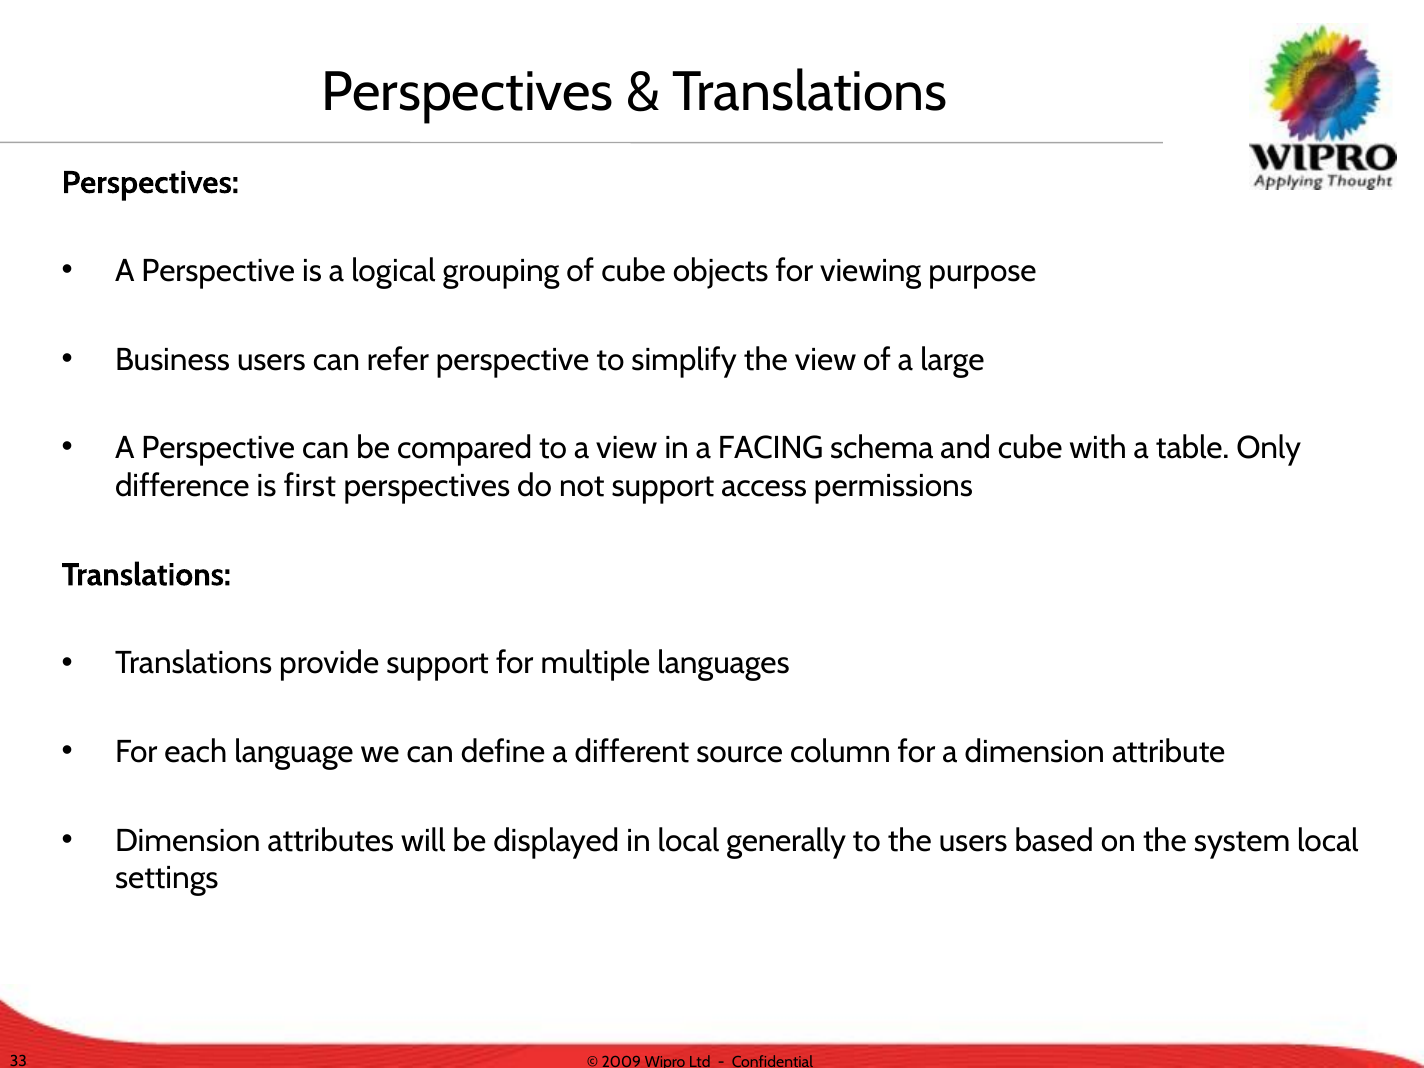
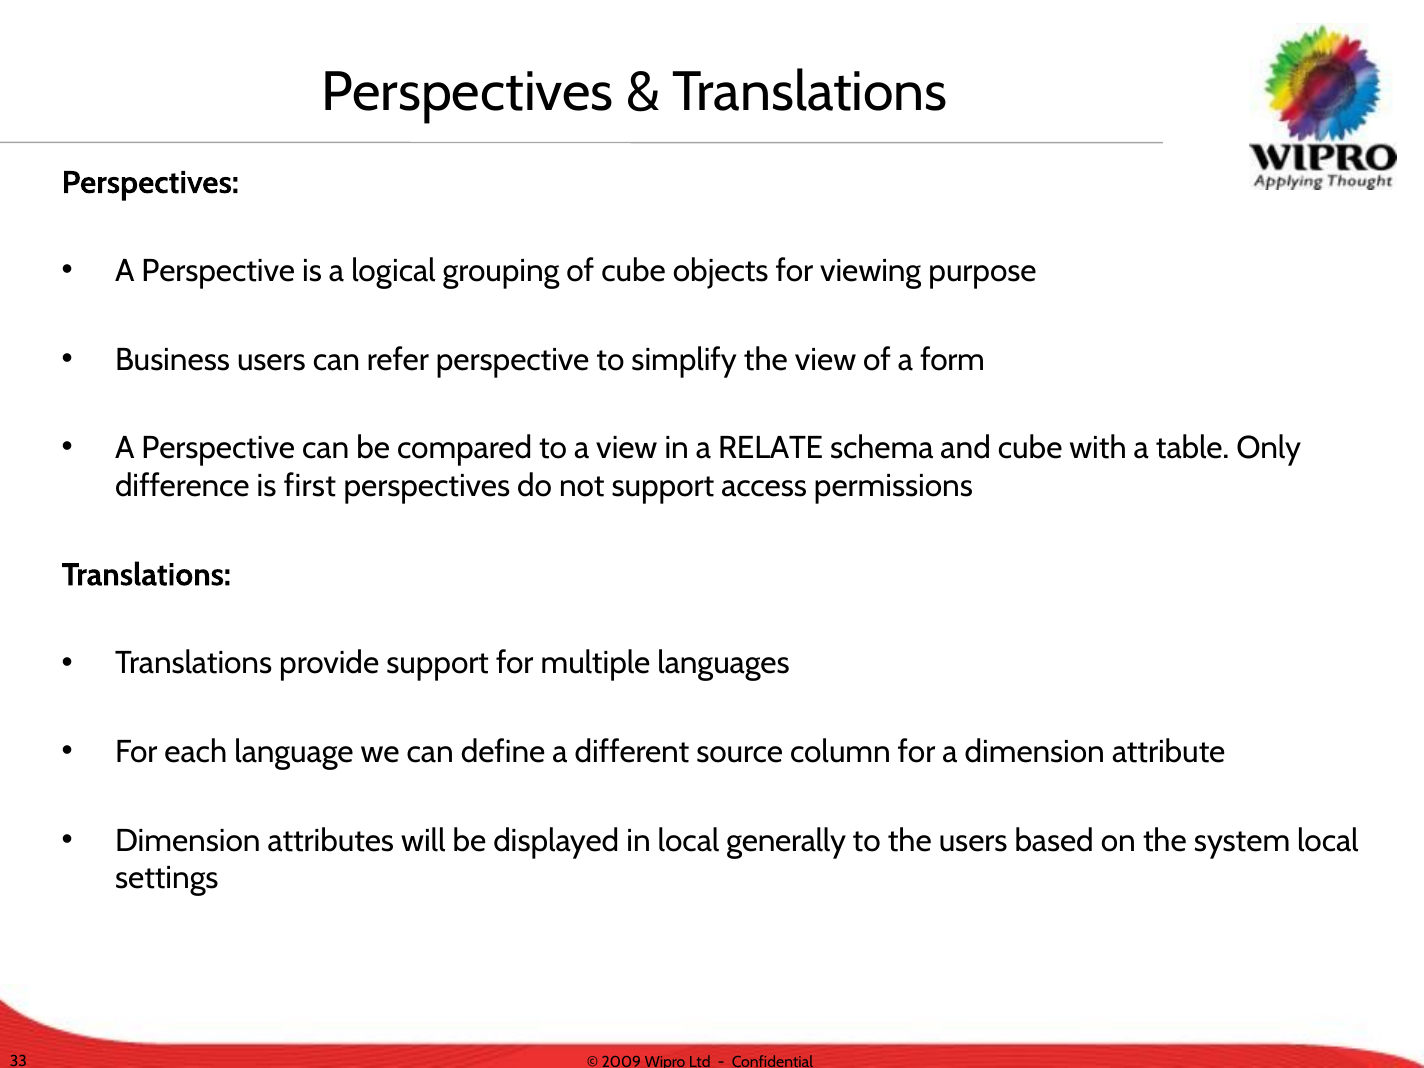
large: large -> form
FACING: FACING -> RELATE
